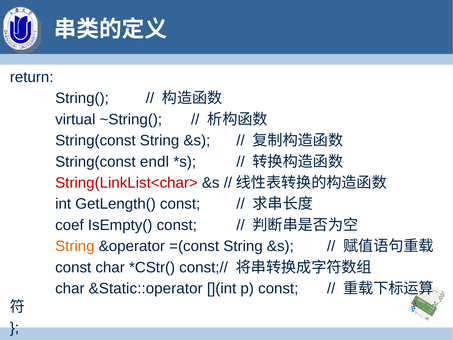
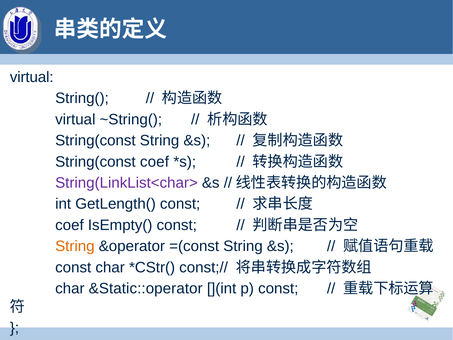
return at (32, 77): return -> virtual
String(const endl: endl -> coef
String(LinkList<char> colour: red -> purple
